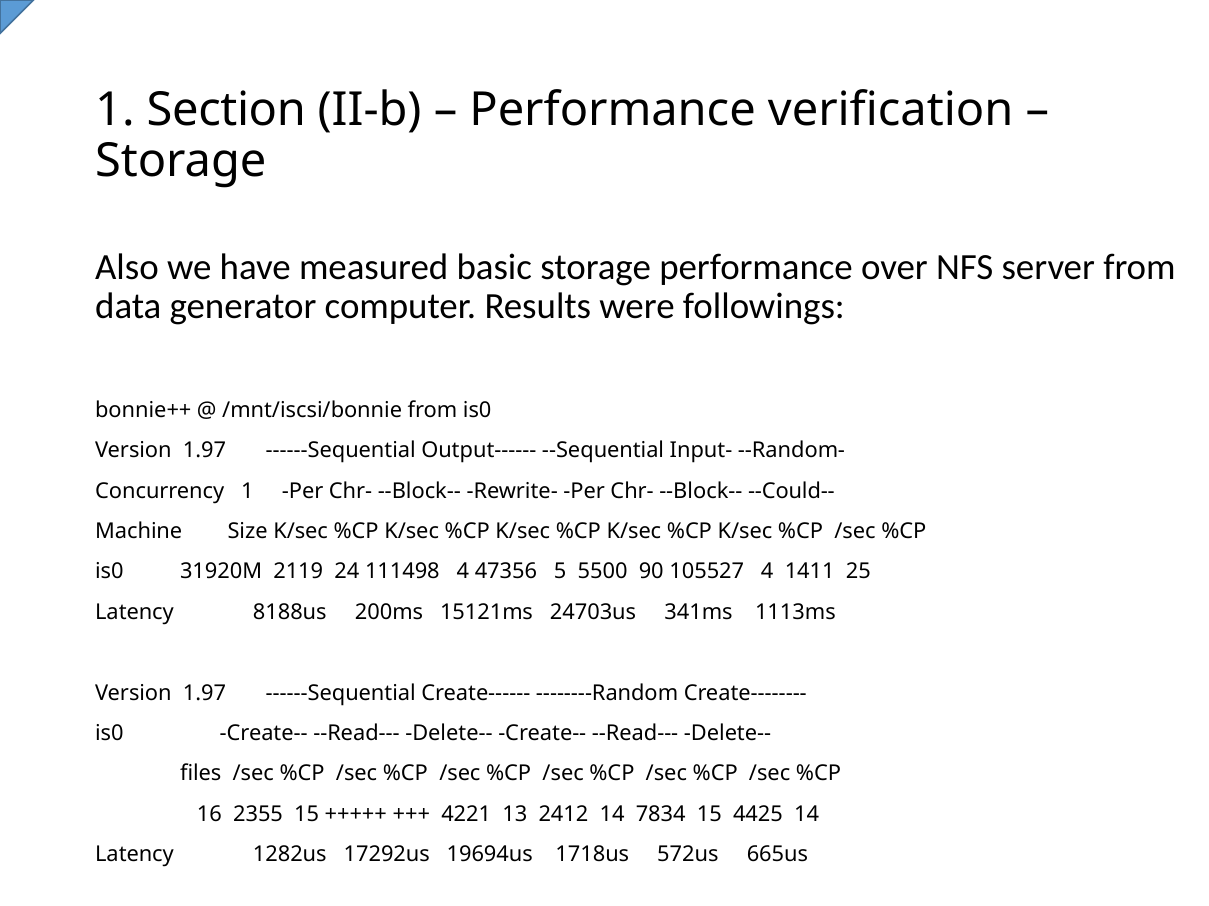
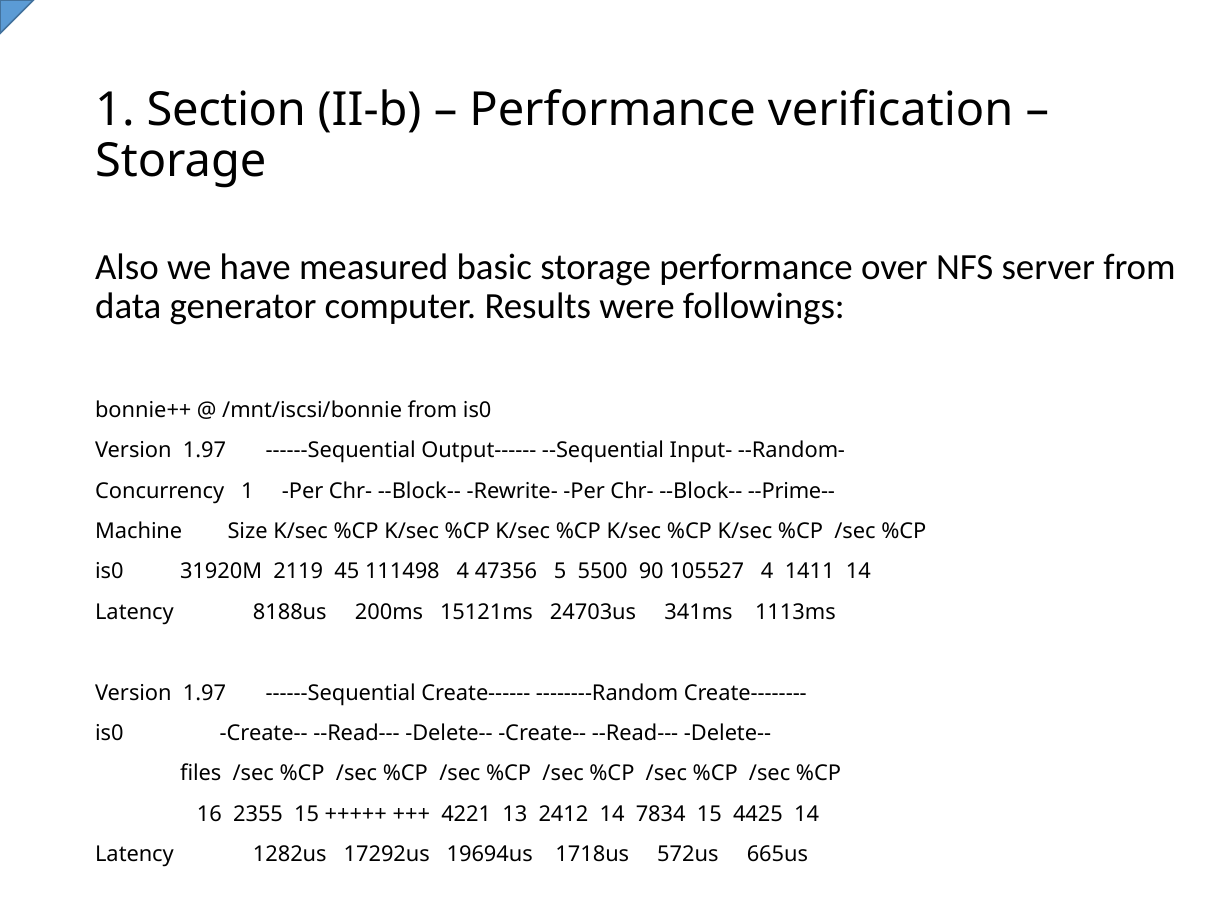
--Could--: --Could-- -> --Prime--
24: 24 -> 45
1411 25: 25 -> 14
